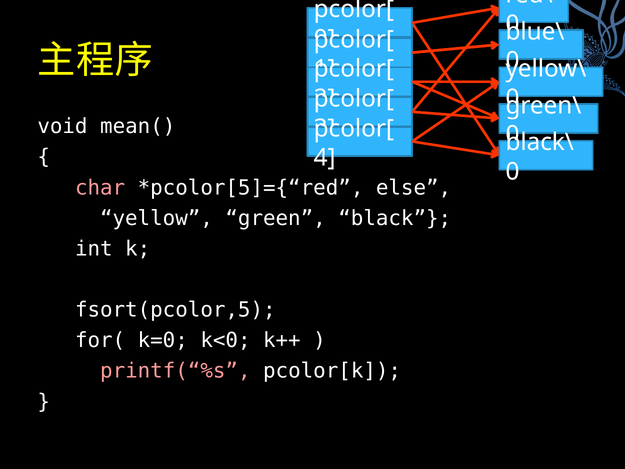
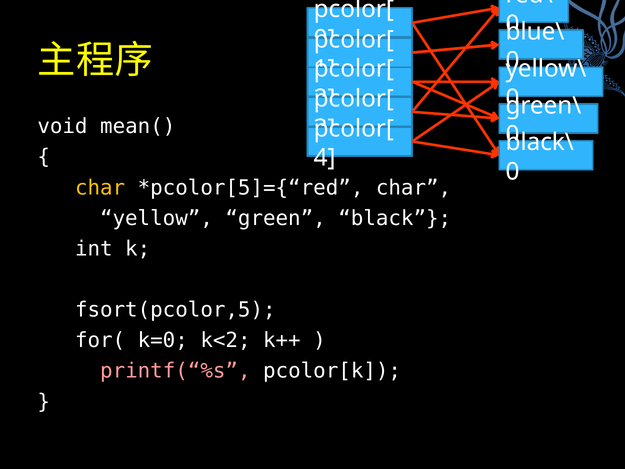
char at (100, 188) colour: pink -> yellow
else at (414, 188): else -> char
k<0: k<0 -> k<2
